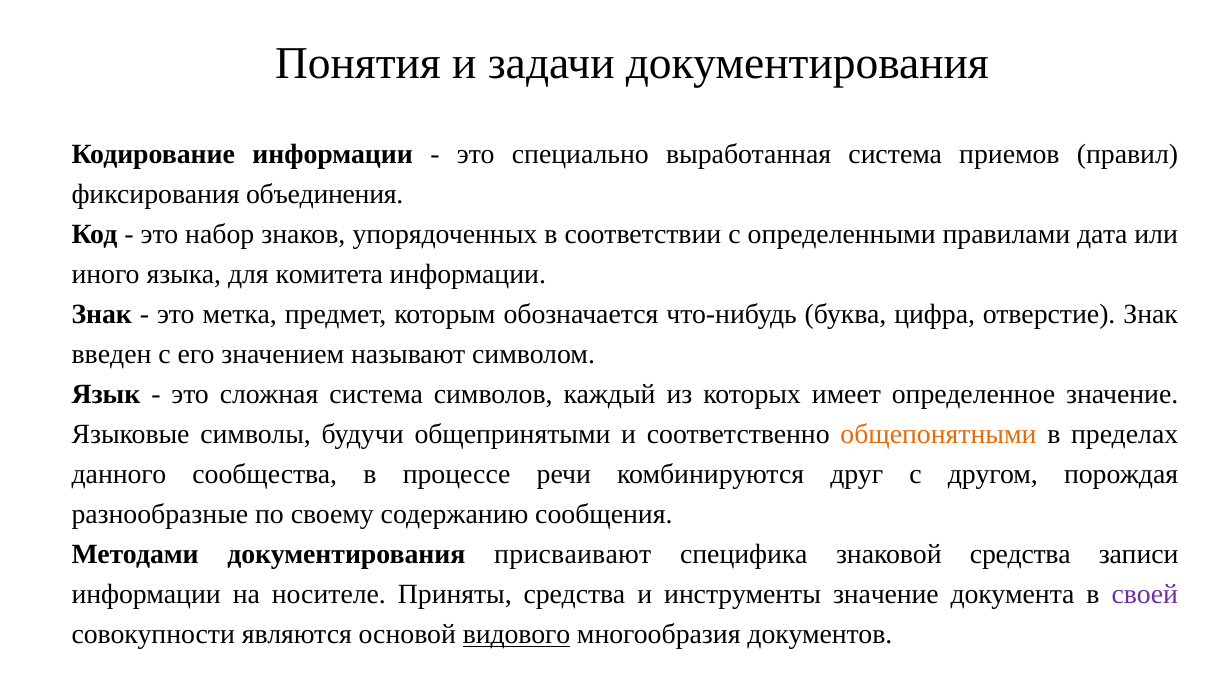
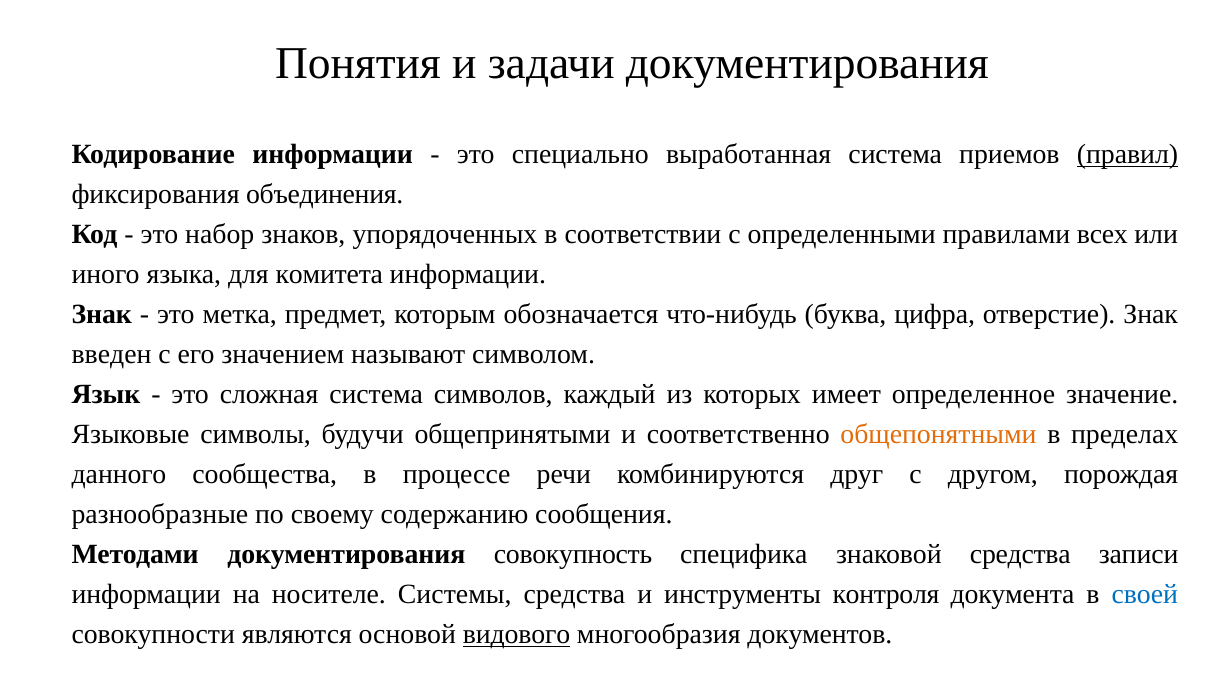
правил underline: none -> present
дата: дата -> всех
присваивают: присваивают -> совокупность
Приняты: Приняты -> Системы
инструменты значение: значение -> контроля
своей colour: purple -> blue
